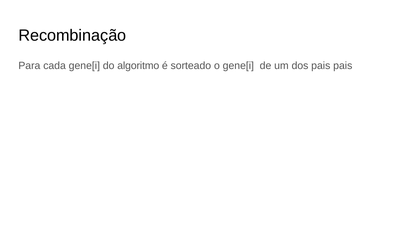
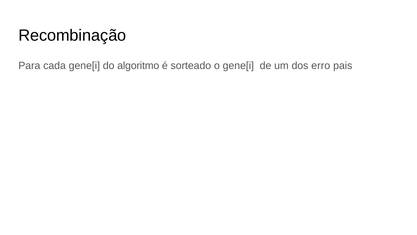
dos pais: pais -> erro
